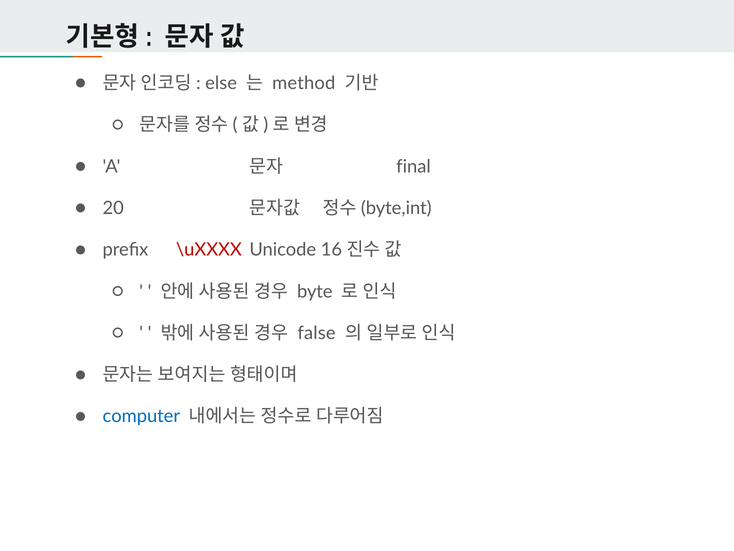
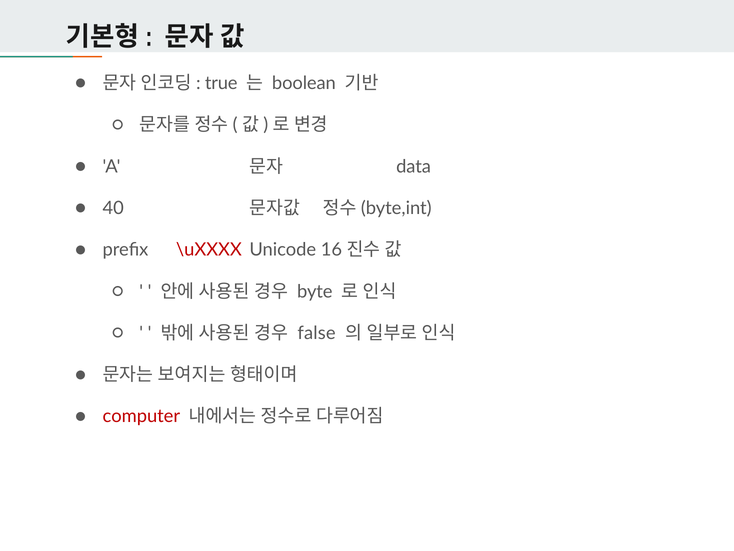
else: else -> true
method: method -> boolean
final: final -> data
20: 20 -> 40
computer colour: blue -> red
